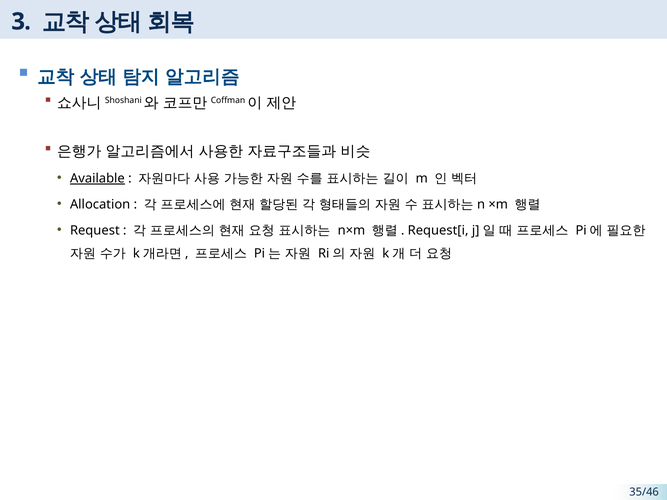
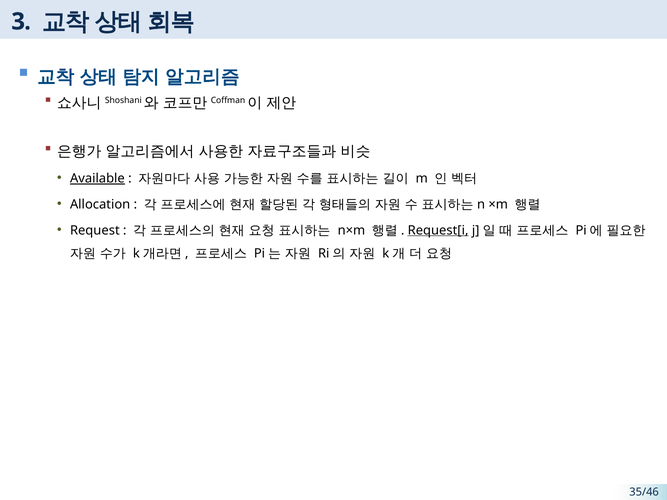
Request[i underline: none -> present
